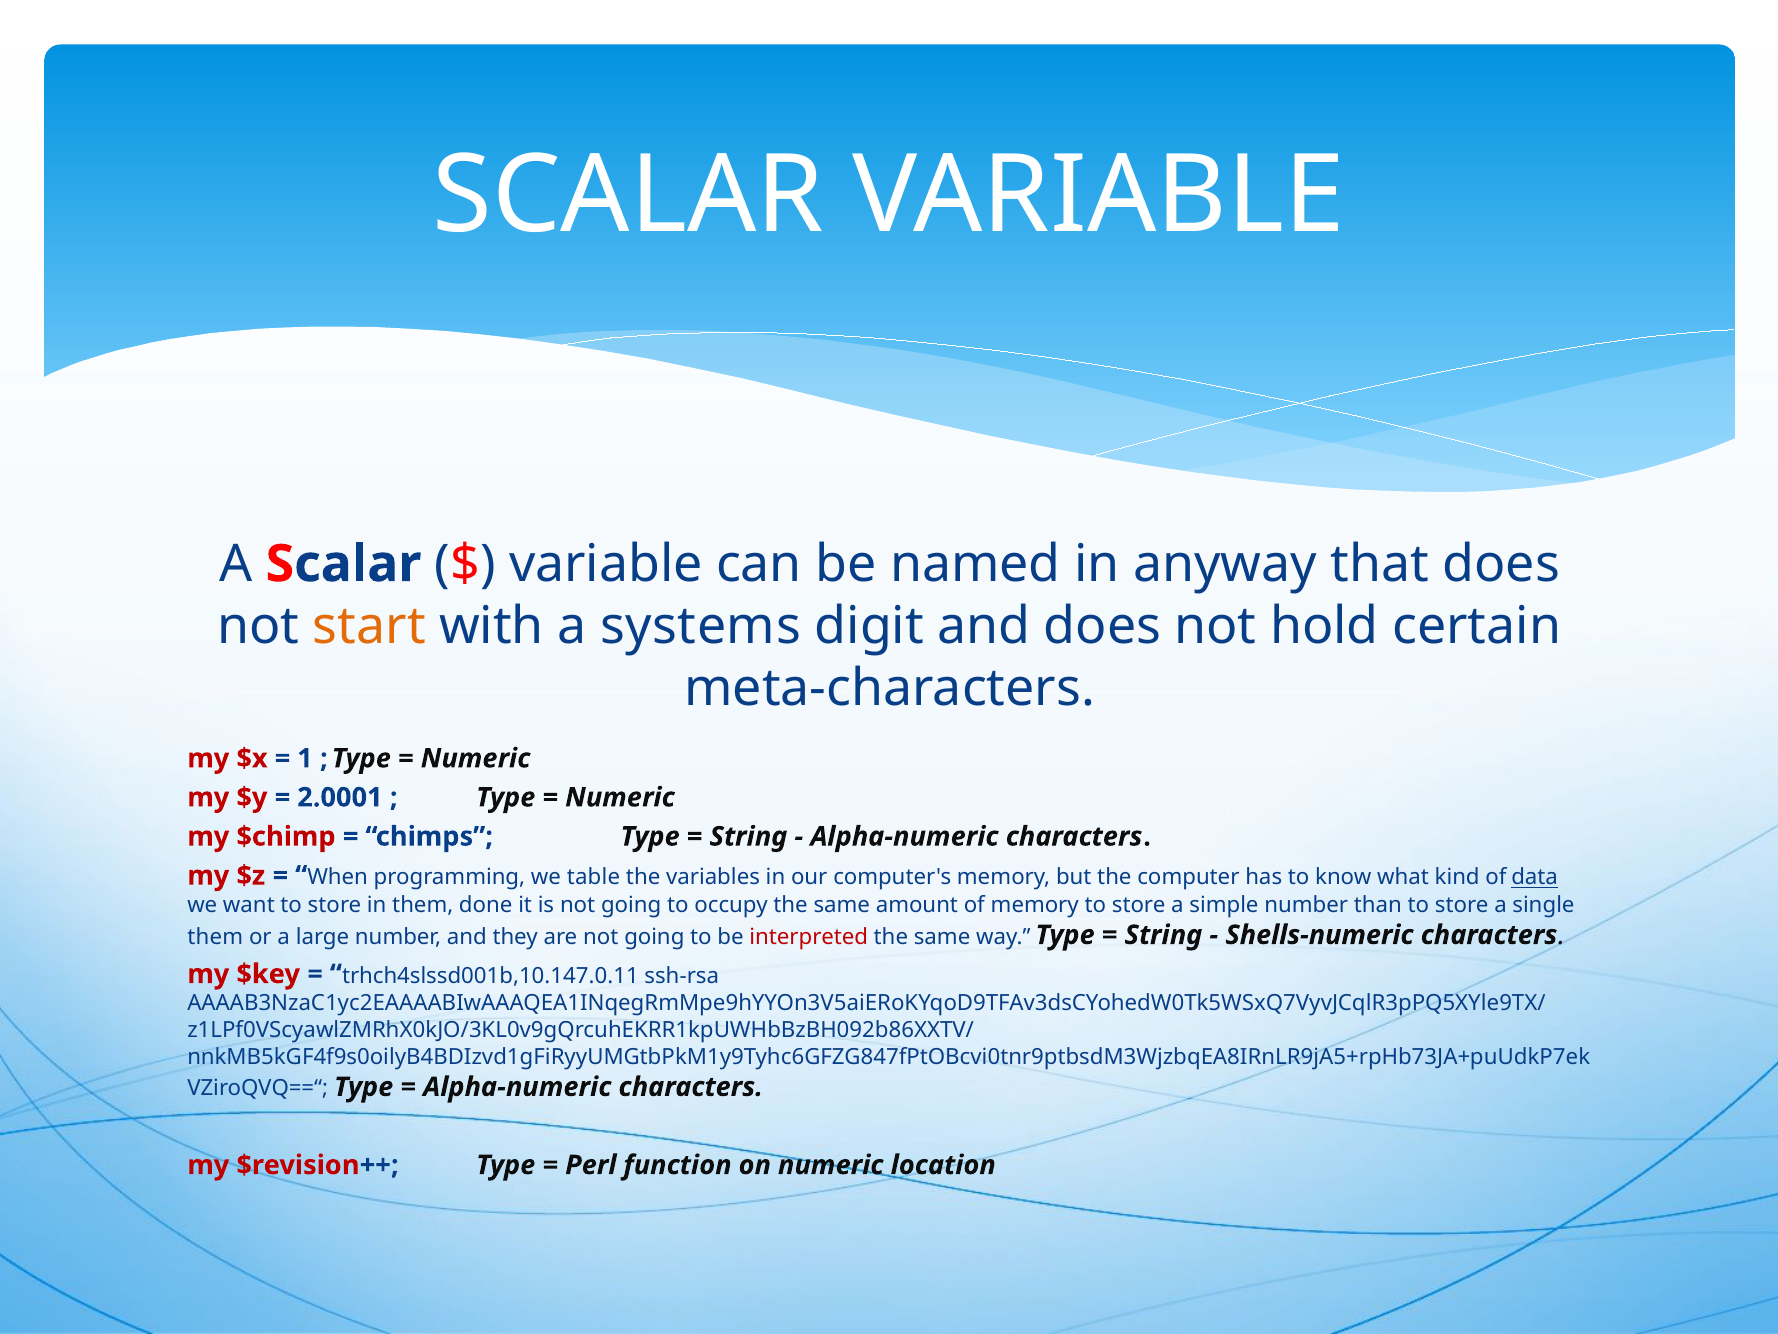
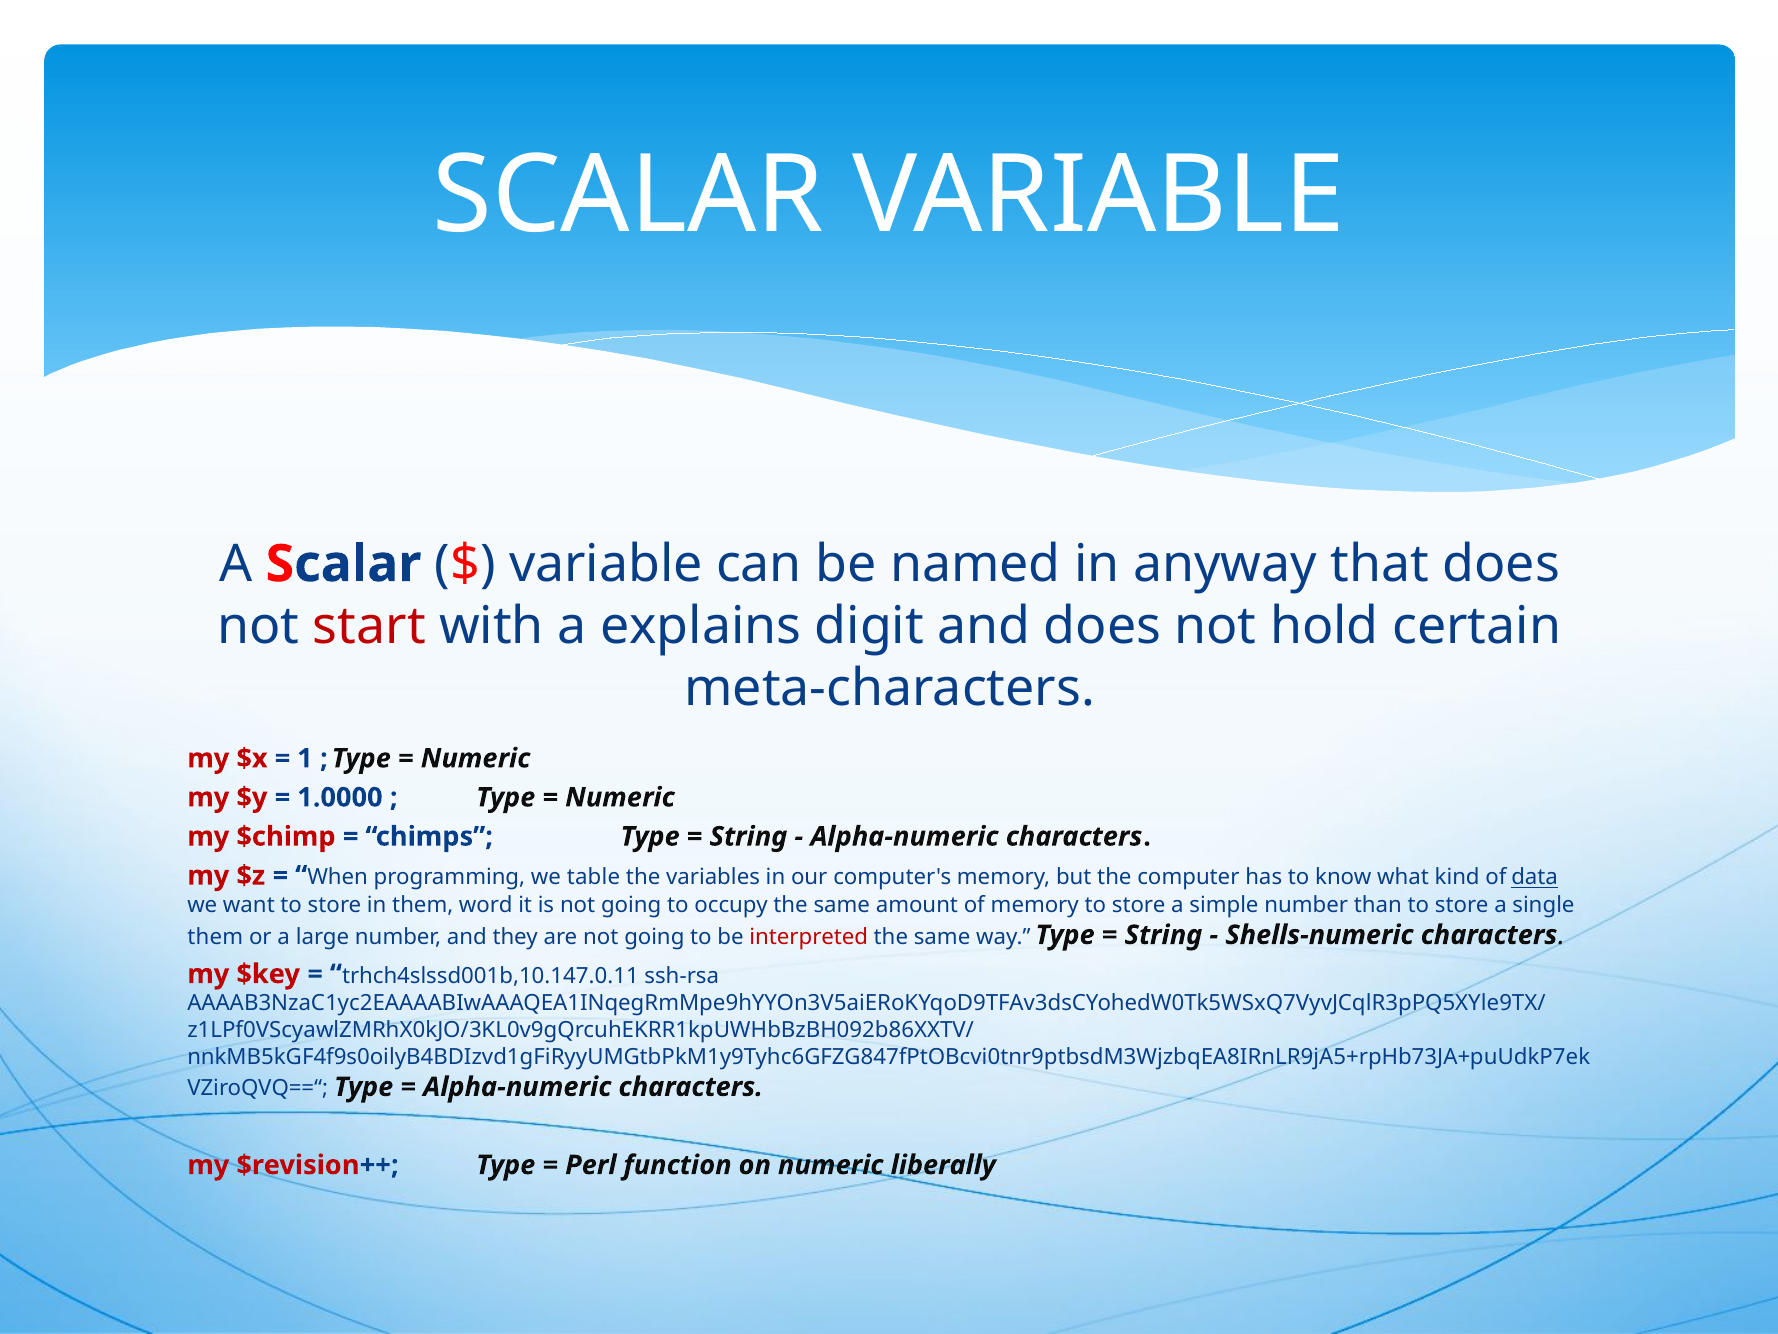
start colour: orange -> red
systems: systems -> explains
2.0001: 2.0001 -> 1.0000
done: done -> word
location: location -> liberally
